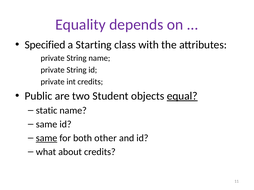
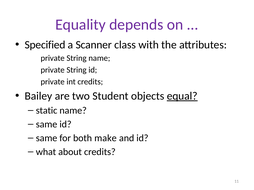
Starting: Starting -> Scanner
Public: Public -> Bailey
same at (47, 138) underline: present -> none
other: other -> make
